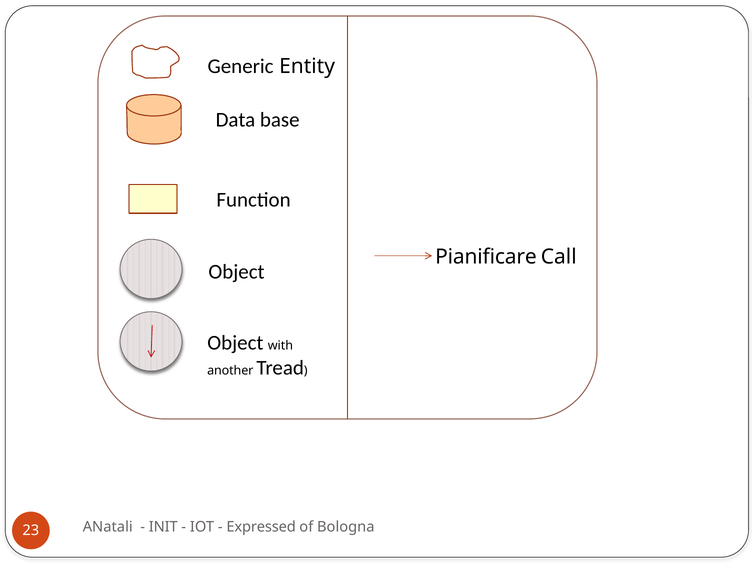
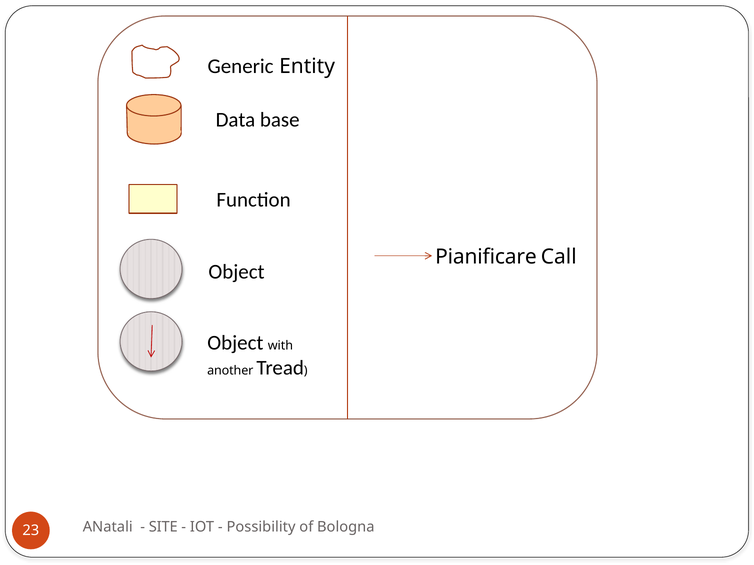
INIT: INIT -> SITE
Expressed: Expressed -> Possibility
